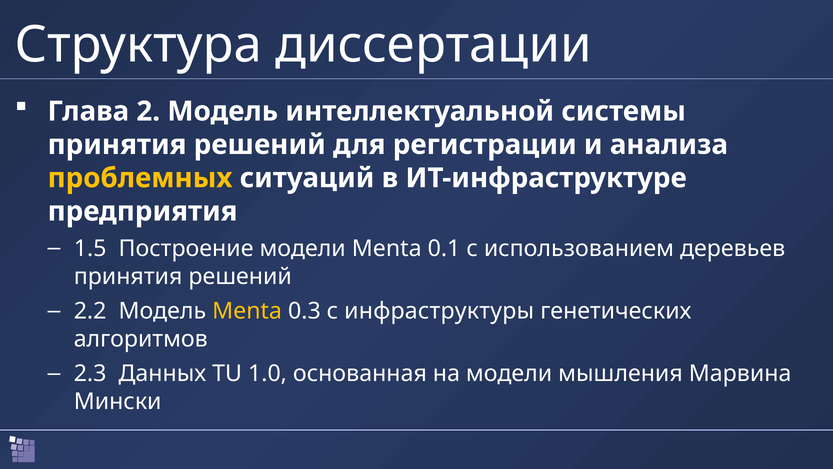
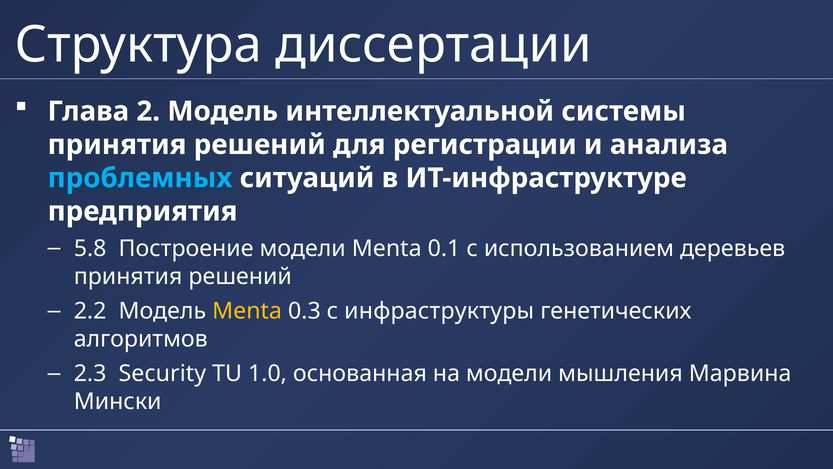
проблемных colour: yellow -> light blue
1.5: 1.5 -> 5.8
Данных: Данных -> Security
